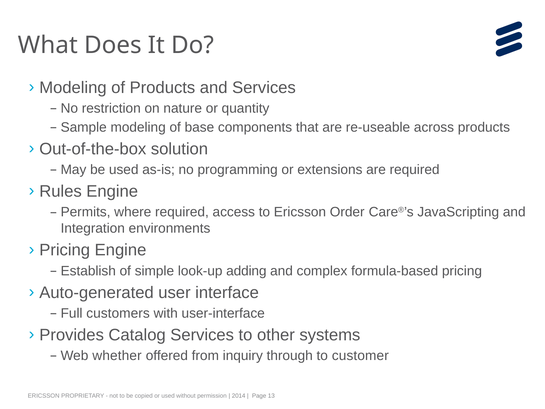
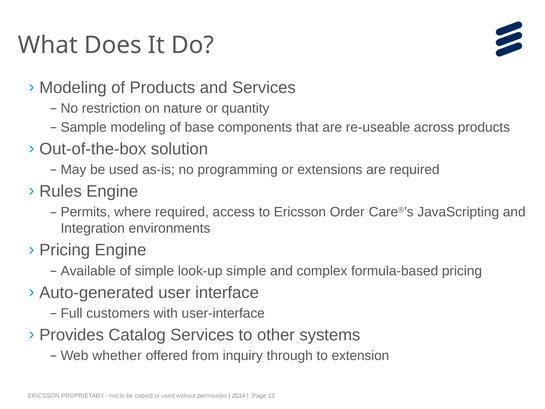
Establish: Establish -> Available
look-up adding: adding -> simple
customer: customer -> extension
